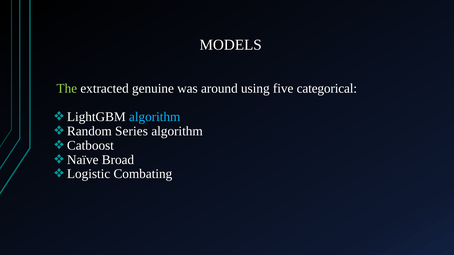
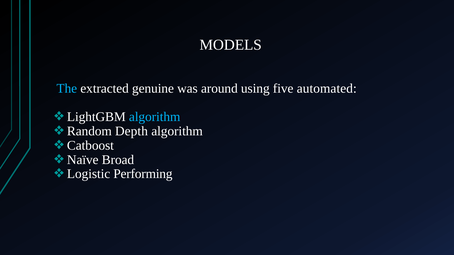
The colour: light green -> light blue
categorical: categorical -> automated
Series: Series -> Depth
Combating: Combating -> Performing
